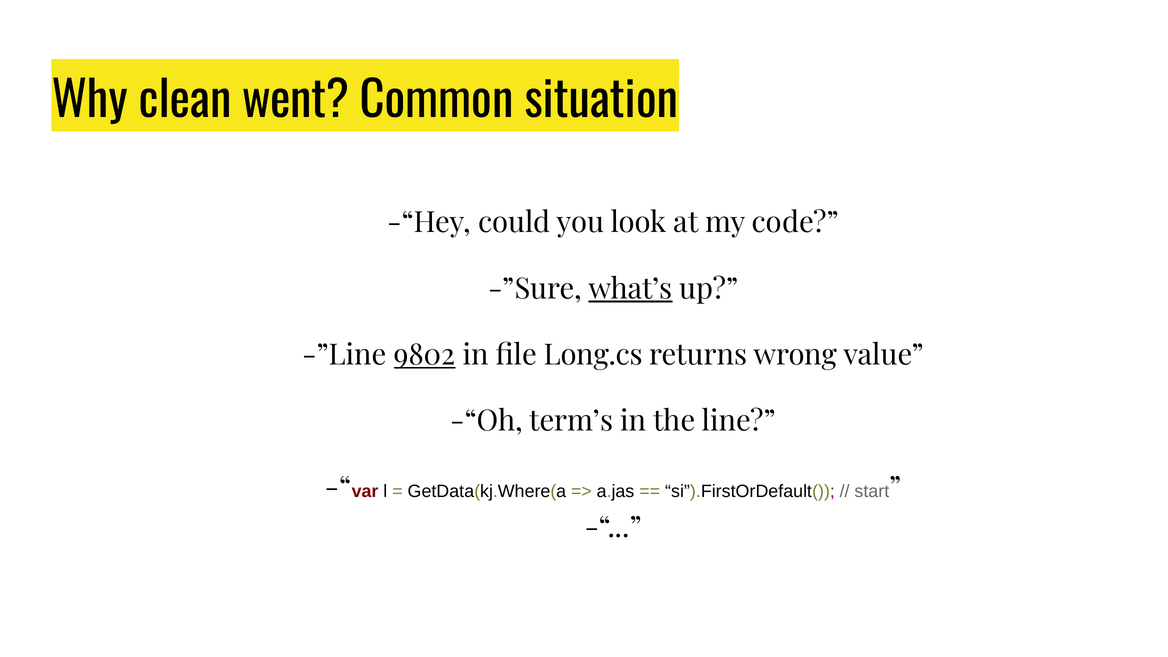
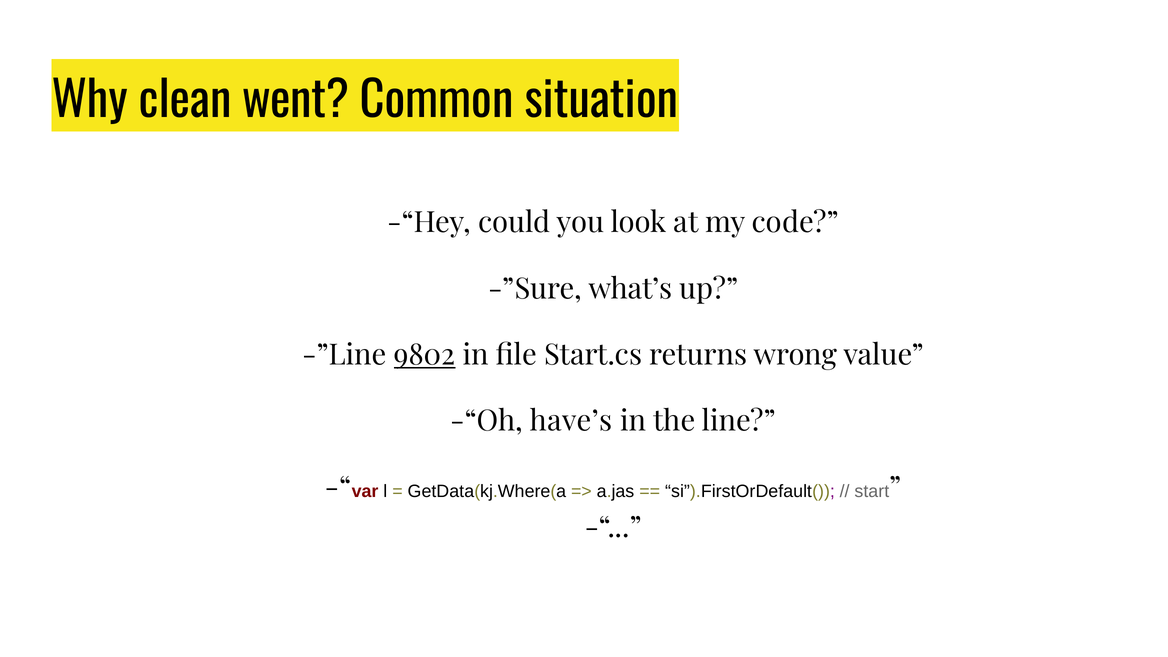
what’s underline: present -> none
Long.cs: Long.cs -> Start.cs
term’s: term’s -> have’s
